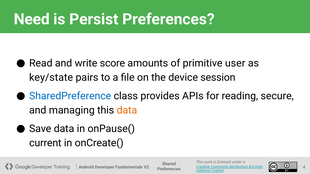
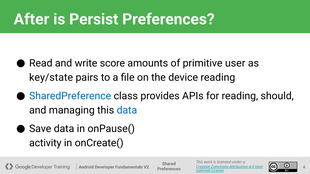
Need: Need -> After
device session: session -> reading
secure: secure -> should
data at (127, 110) colour: orange -> blue
current: current -> activity
